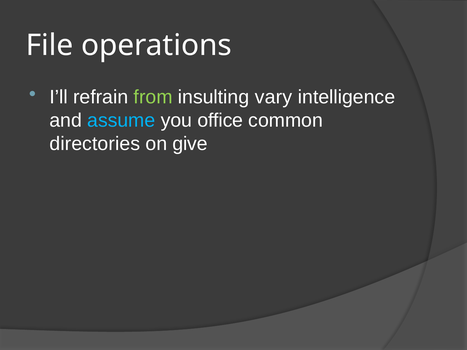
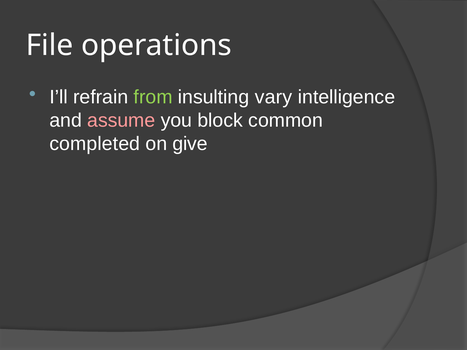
assume colour: light blue -> pink
office: office -> block
directories: directories -> completed
